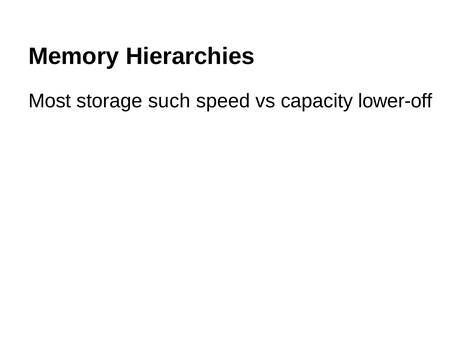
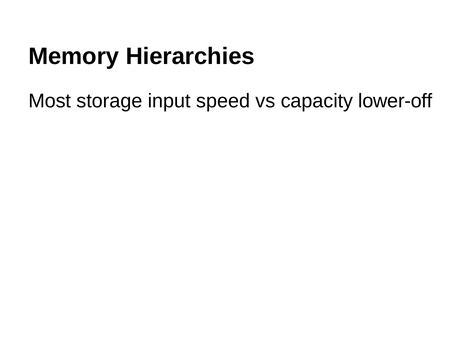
such: such -> input
